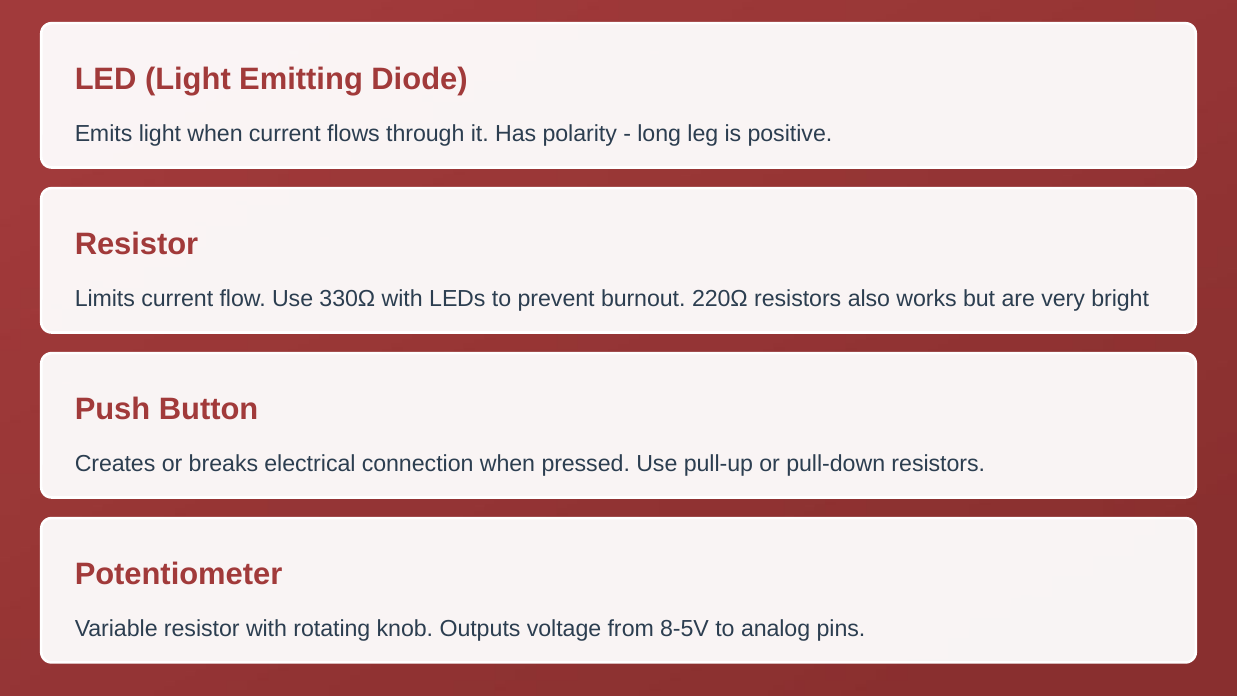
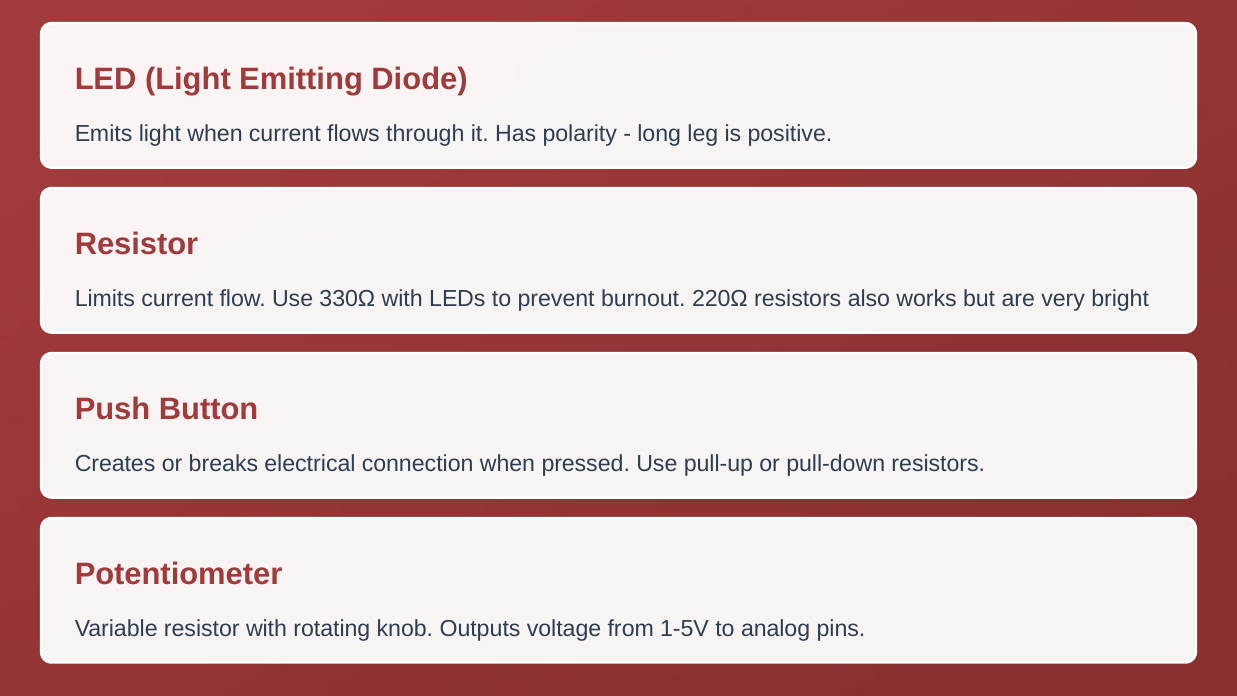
8-5V: 8-5V -> 1-5V
